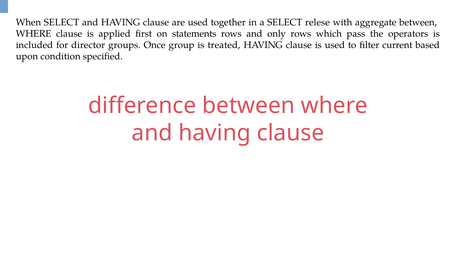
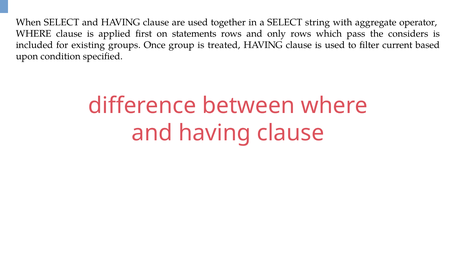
relese: relese -> string
aggregate between: between -> operator
operators: operators -> considers
director: director -> existing
